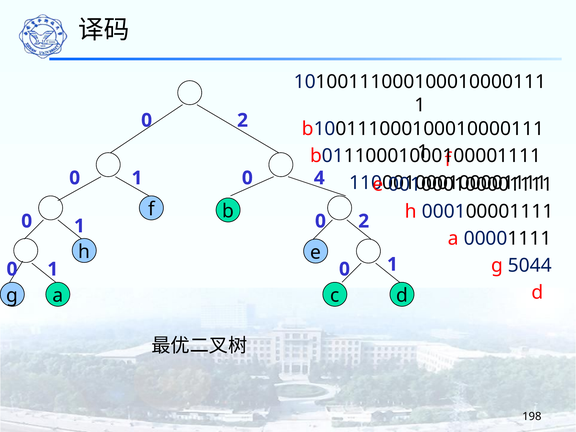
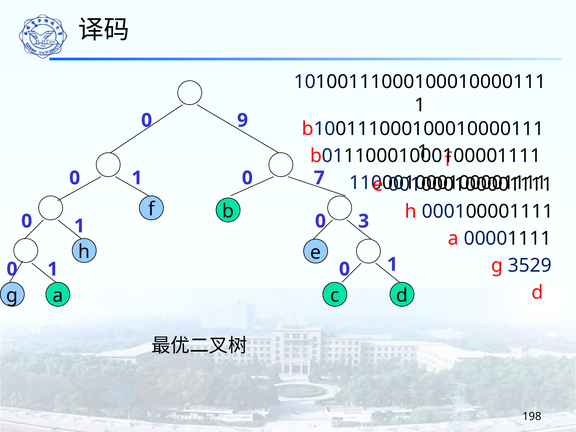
0 2: 2 -> 9
4: 4 -> 7
2 at (364, 221): 2 -> 3
5044: 5044 -> 3529
